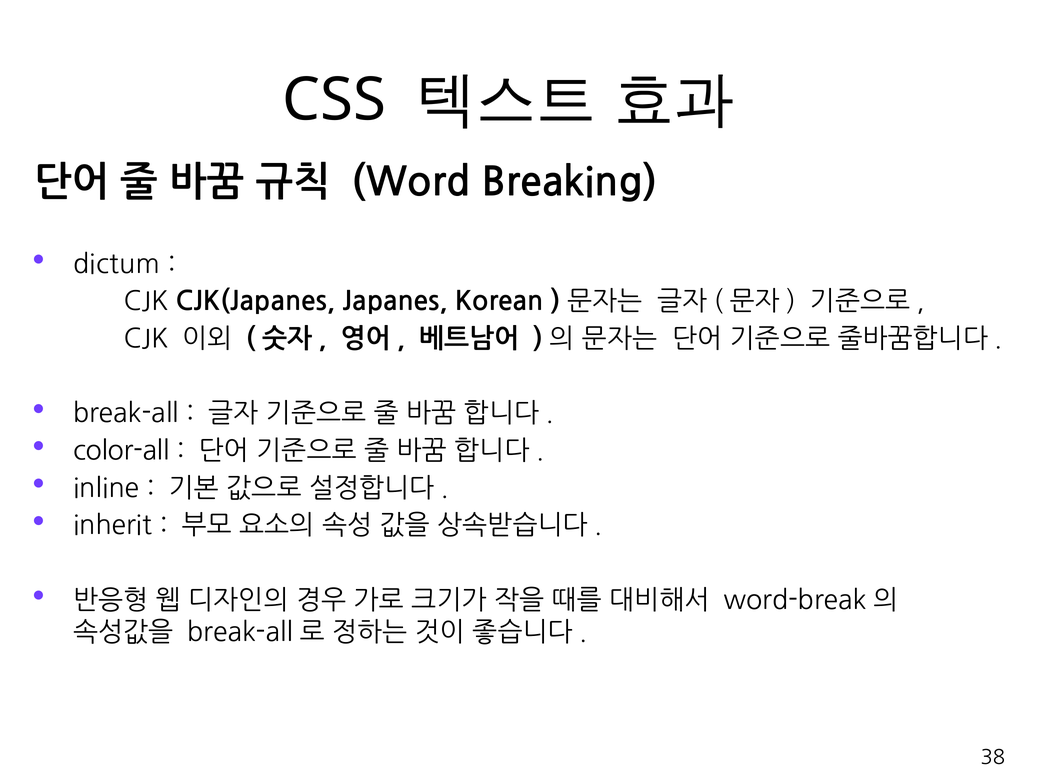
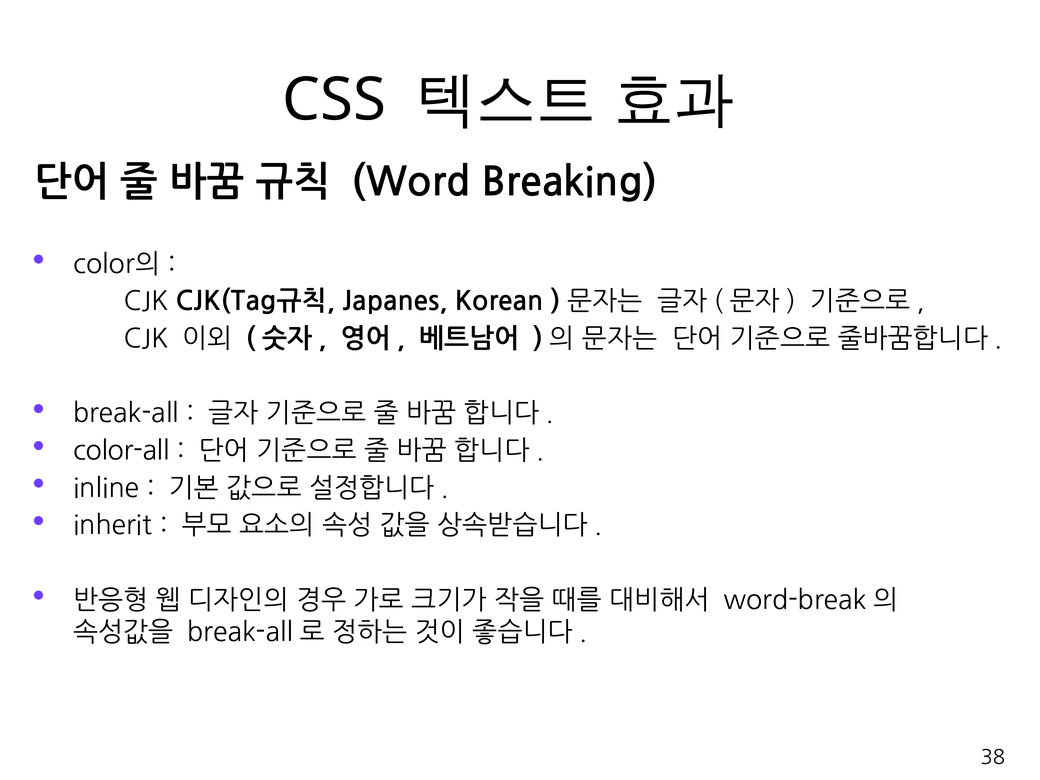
dictum: dictum -> color의
CJK(Japanes: CJK(Japanes -> CJK(Tag규칙
